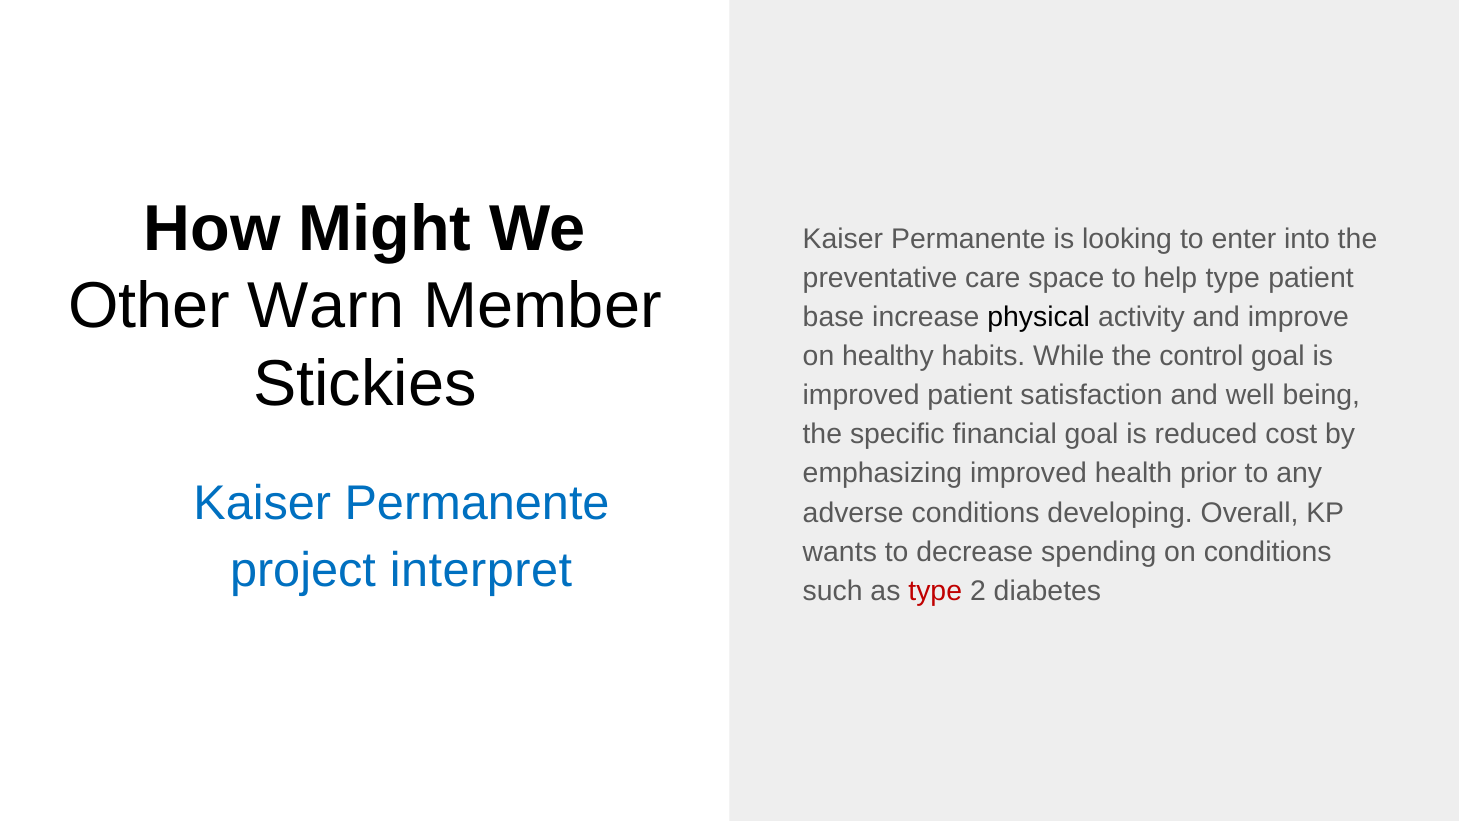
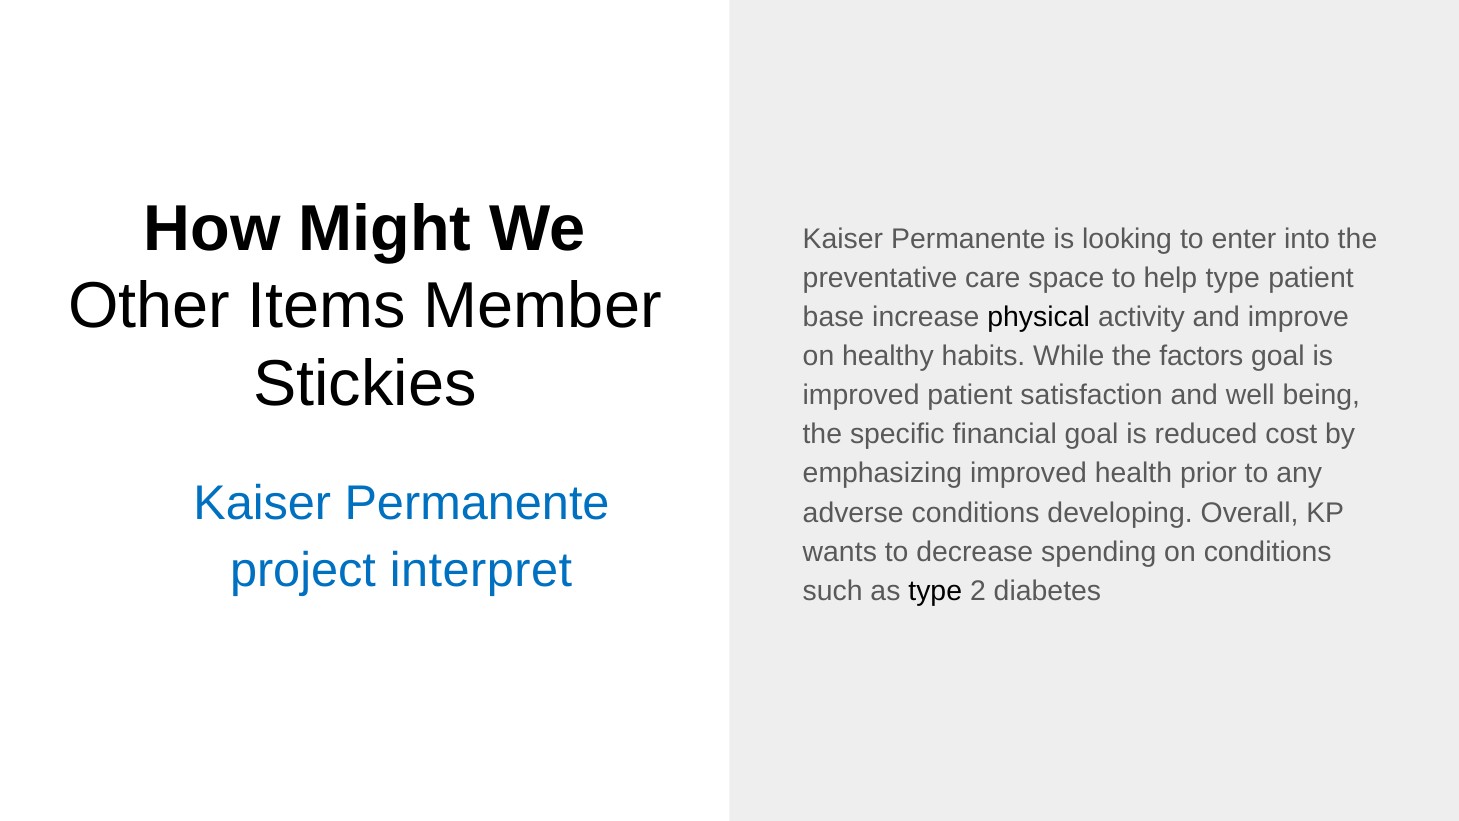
Warn: Warn -> Items
control: control -> factors
type at (935, 591) colour: red -> black
